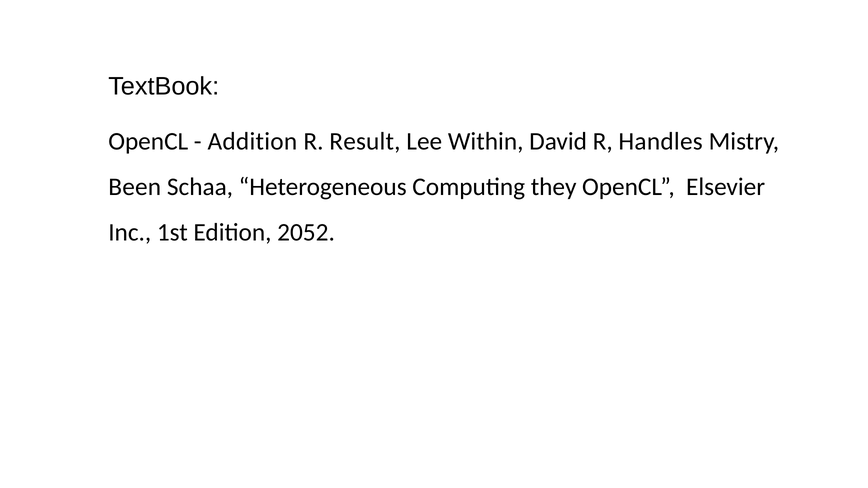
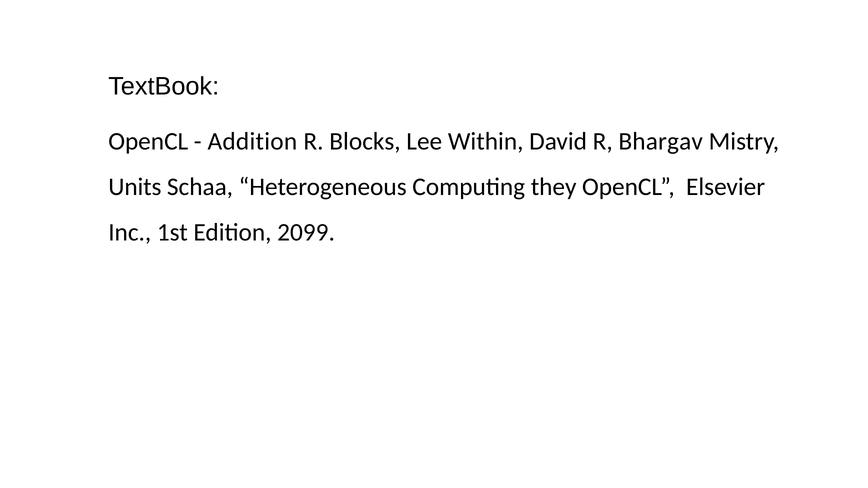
Result: Result -> Blocks
Handles: Handles -> Bhargav
Been: Been -> Units
2052: 2052 -> 2099
